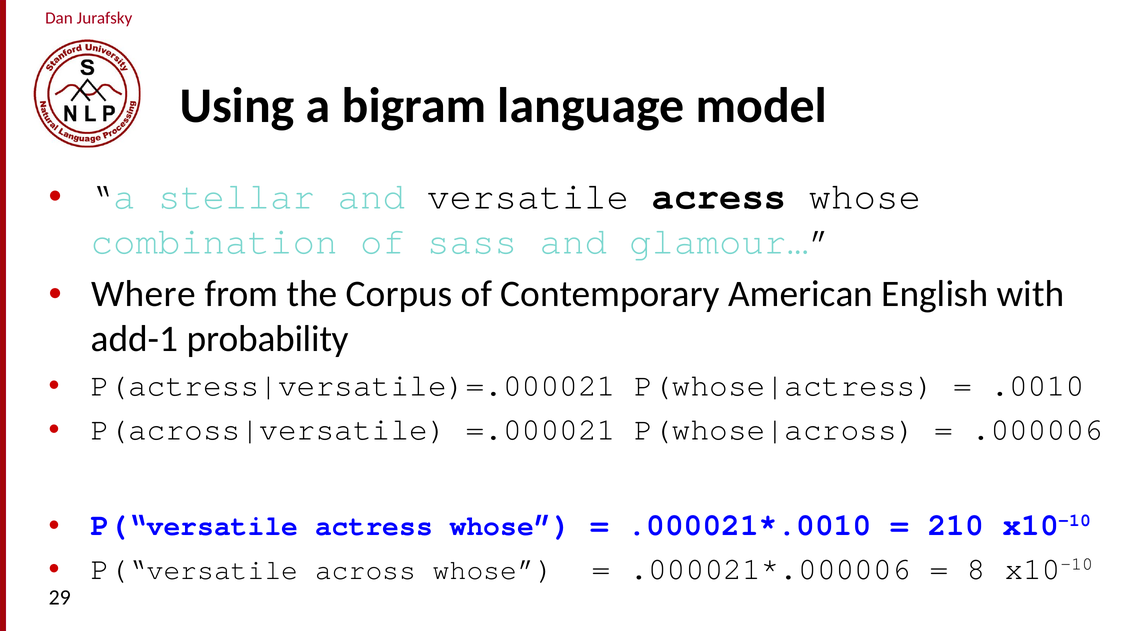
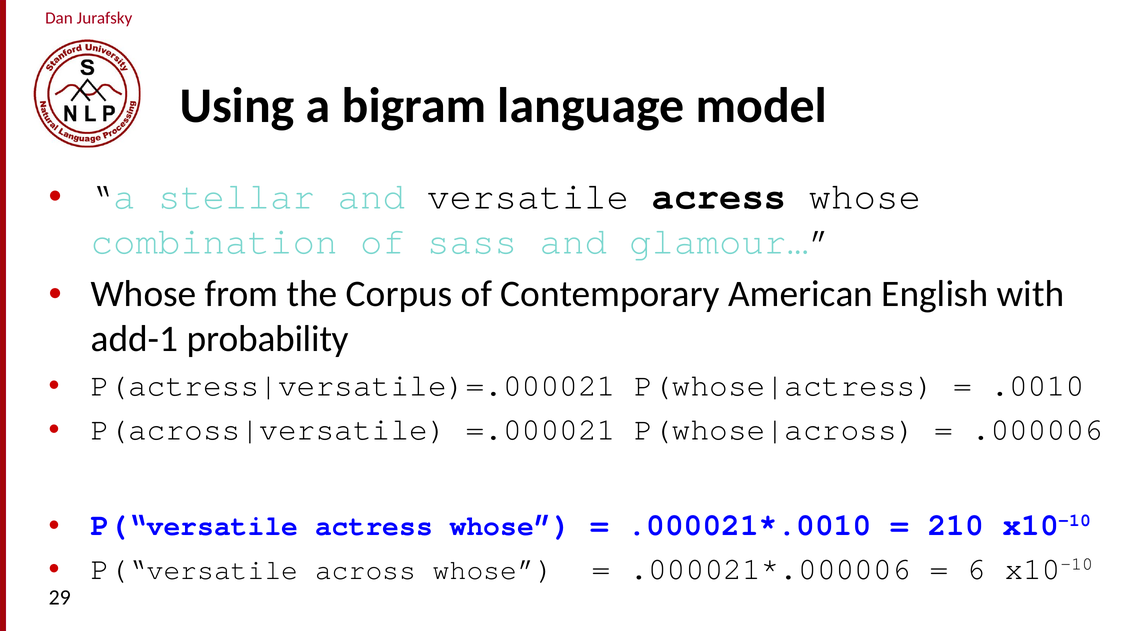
Where at (143, 294): Where -> Whose
8: 8 -> 6
